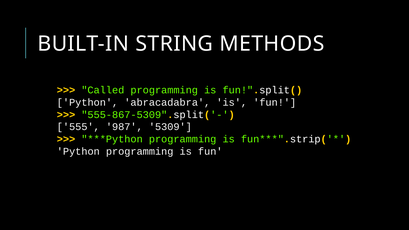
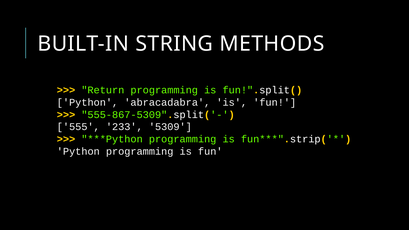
Called: Called -> Return
987: 987 -> 233
